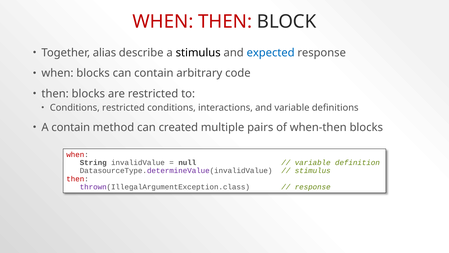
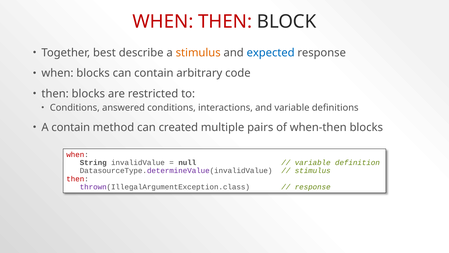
alias: alias -> best
stimulus at (198, 53) colour: black -> orange
Conditions restricted: restricted -> answered
